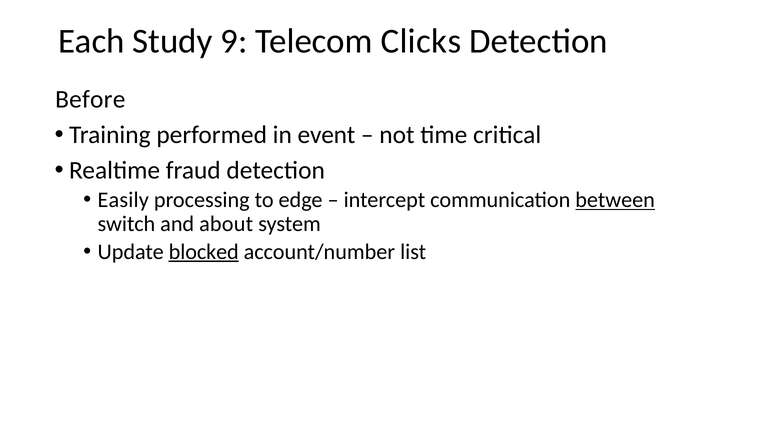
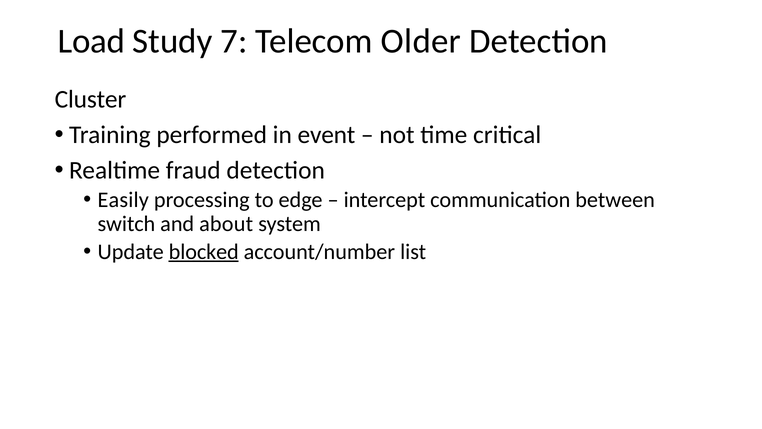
Each: Each -> Load
9: 9 -> 7
Clicks: Clicks -> Older
Before: Before -> Cluster
between underline: present -> none
